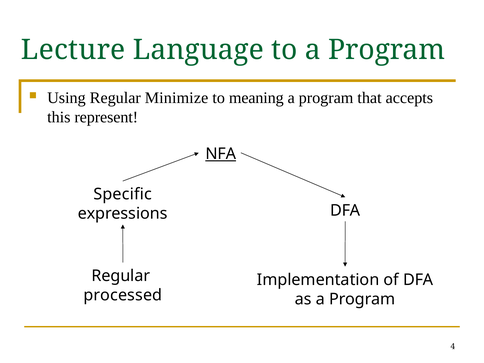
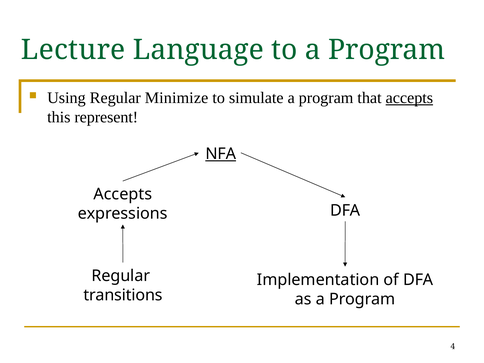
meaning: meaning -> simulate
accepts at (409, 98) underline: none -> present
Specific at (123, 194): Specific -> Accepts
processed: processed -> transitions
